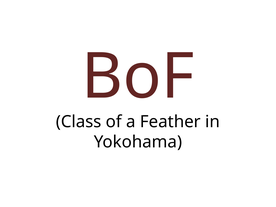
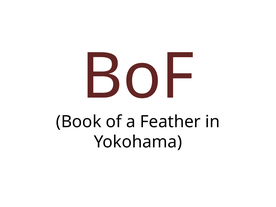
Class: Class -> Book
